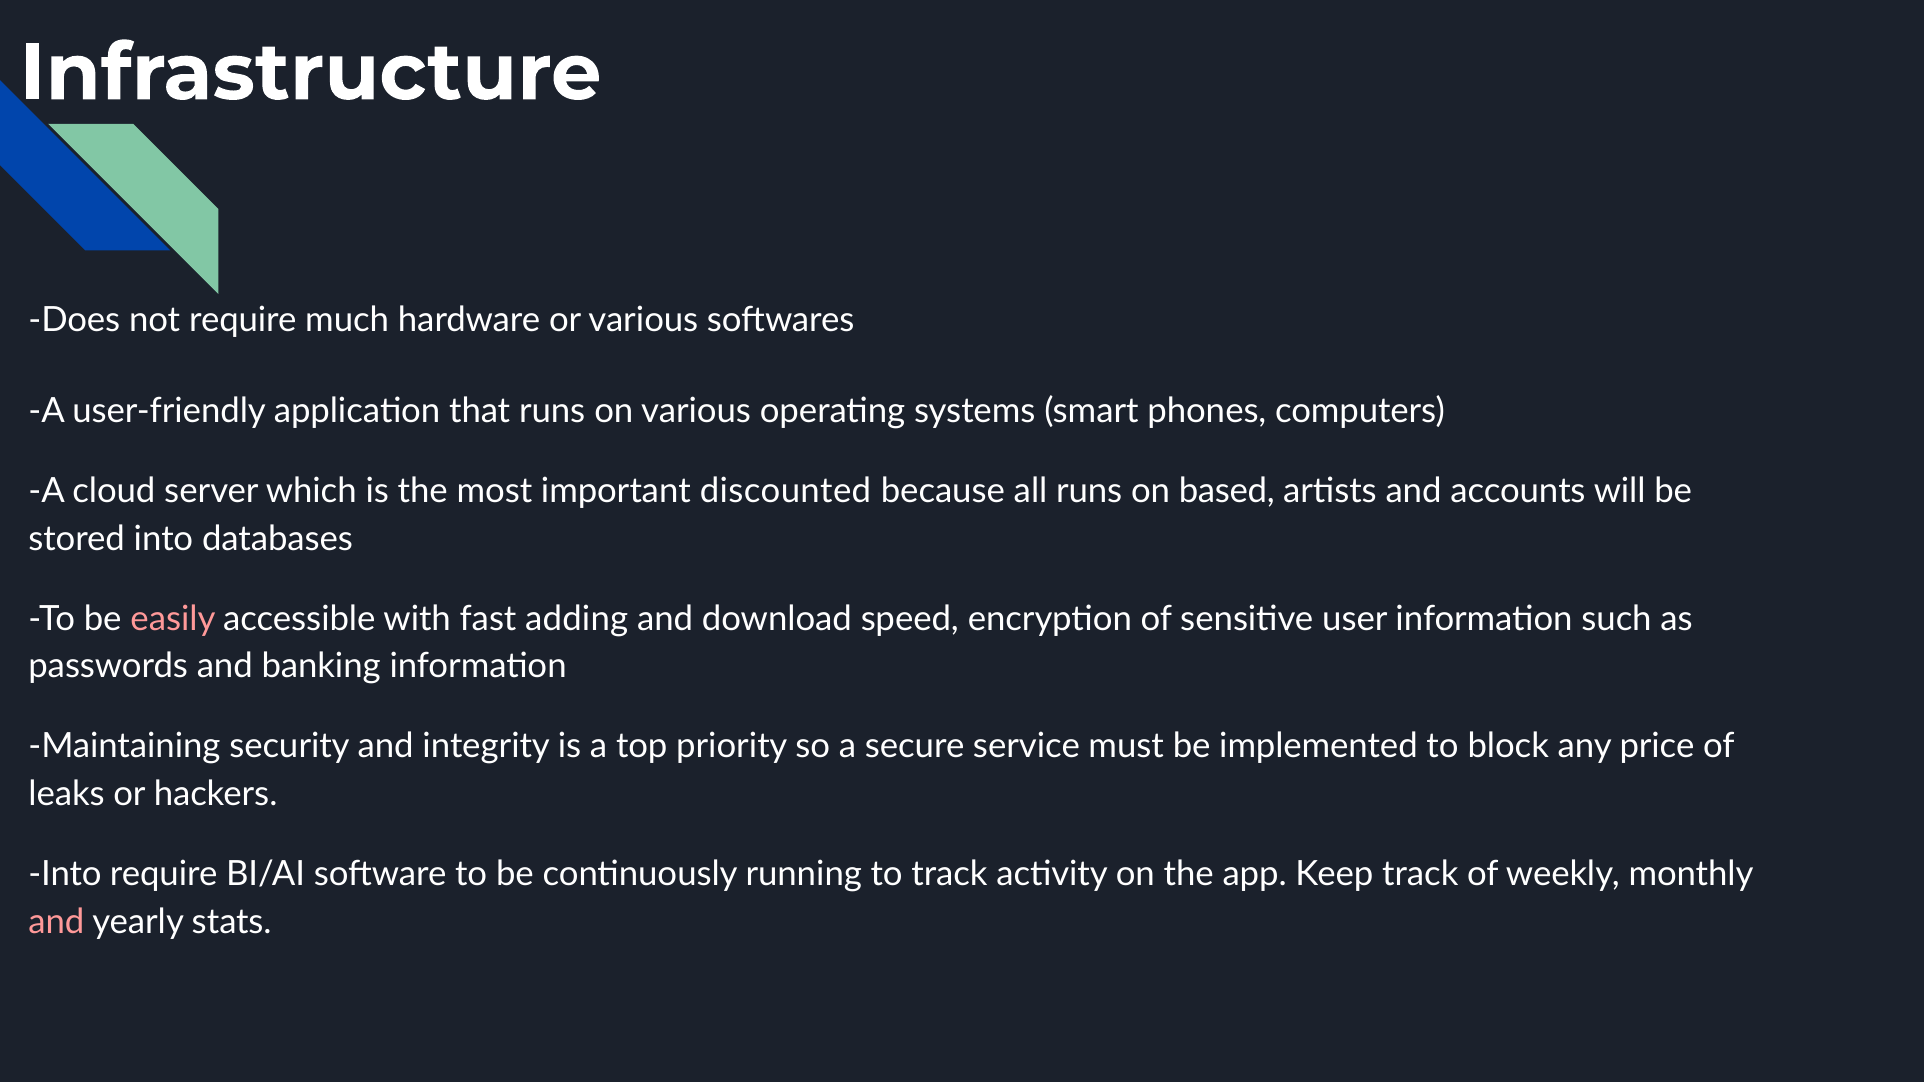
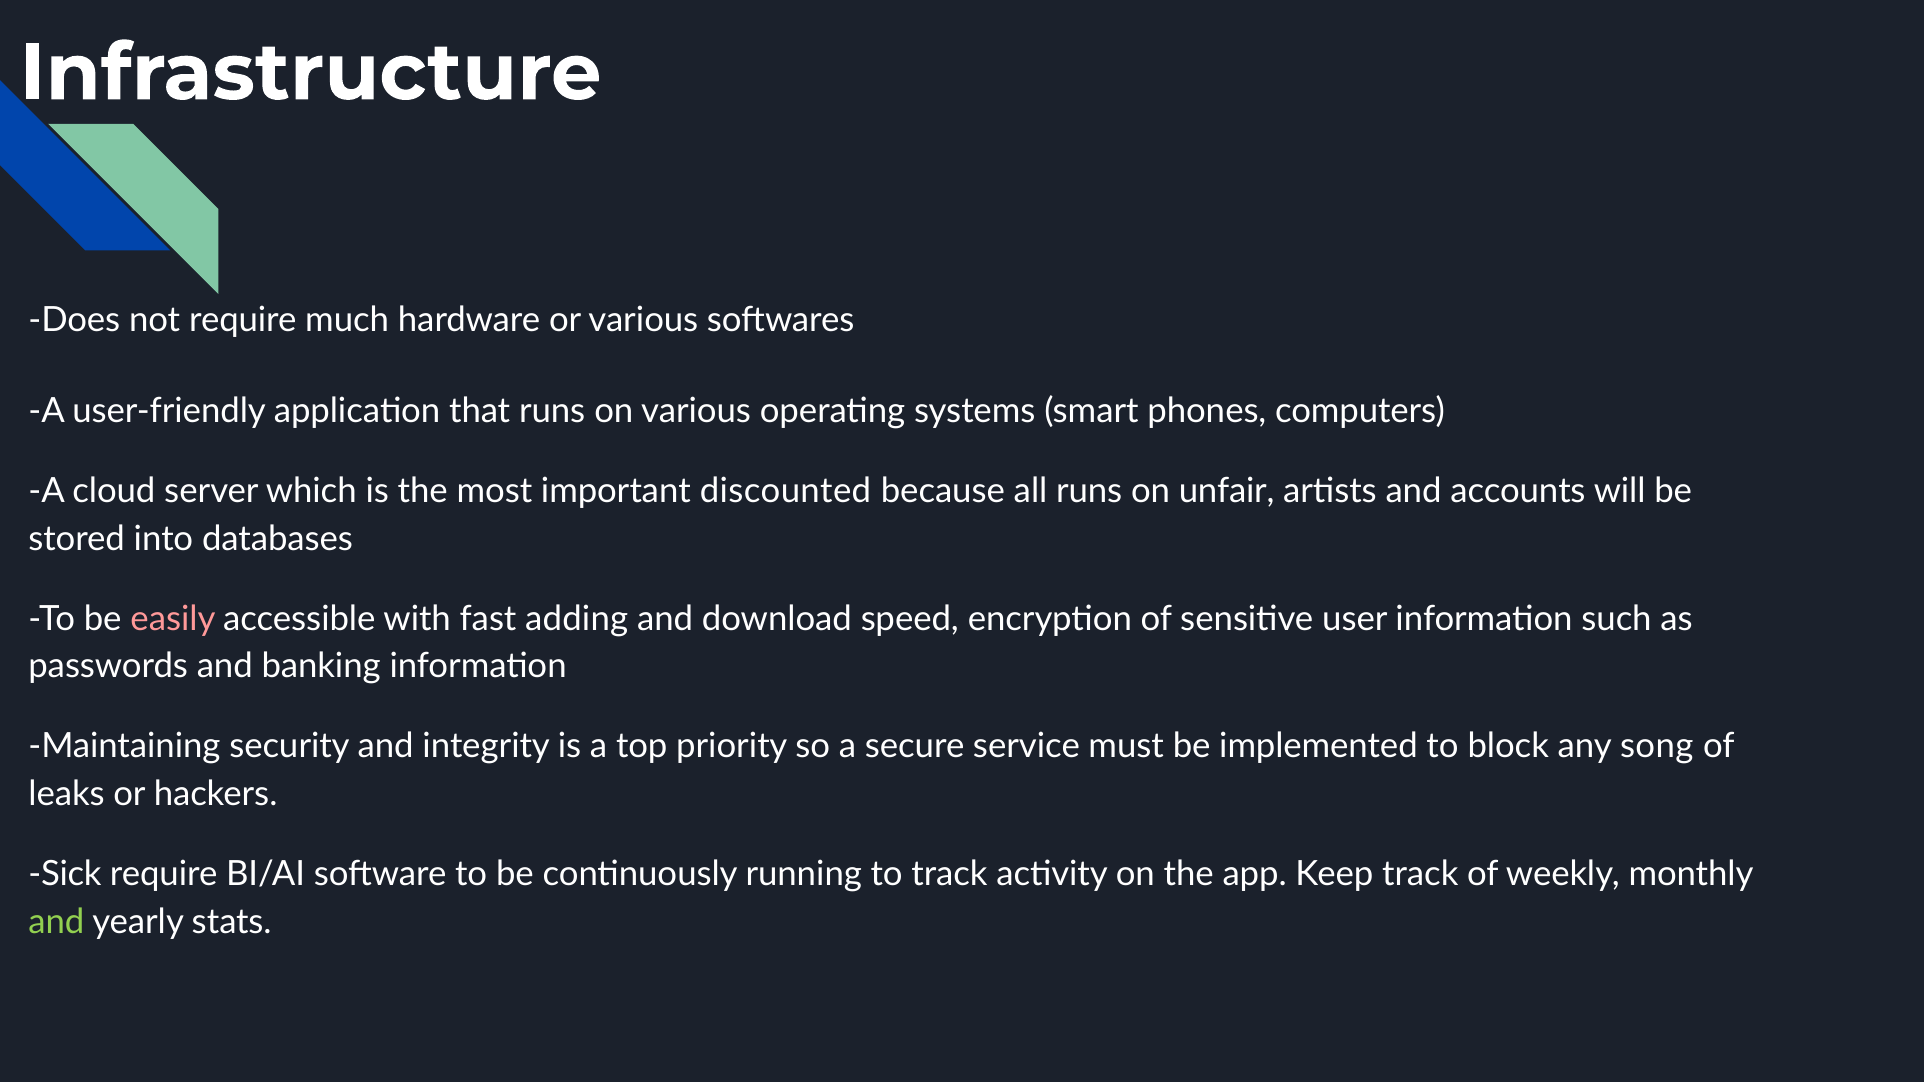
based: based -> unfair
price: price -> song
Into at (65, 875): Into -> Sick
and at (56, 923) colour: pink -> light green
